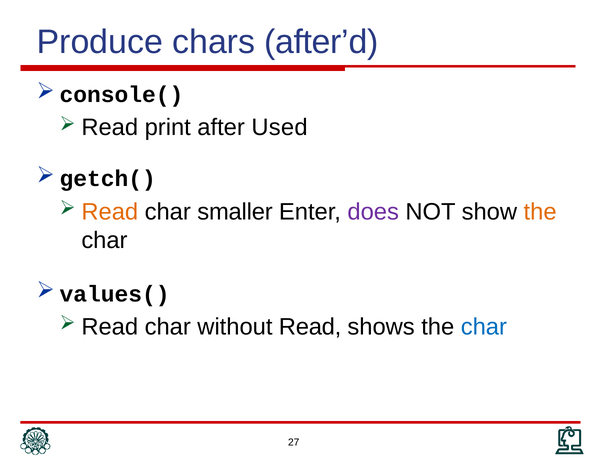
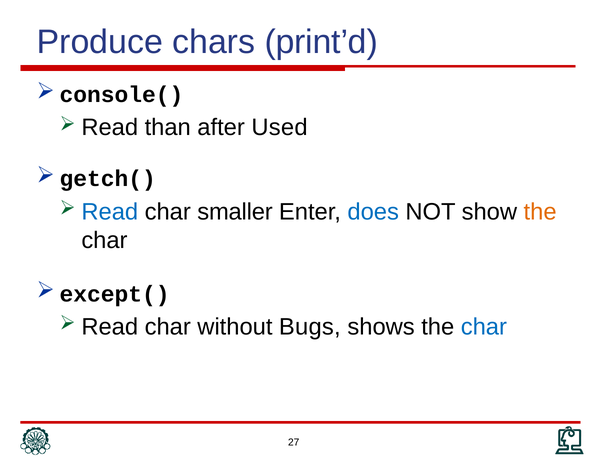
after’d: after’d -> print’d
print: print -> than
Read at (110, 212) colour: orange -> blue
does colour: purple -> blue
values(: values( -> except(
without Read: Read -> Bugs
